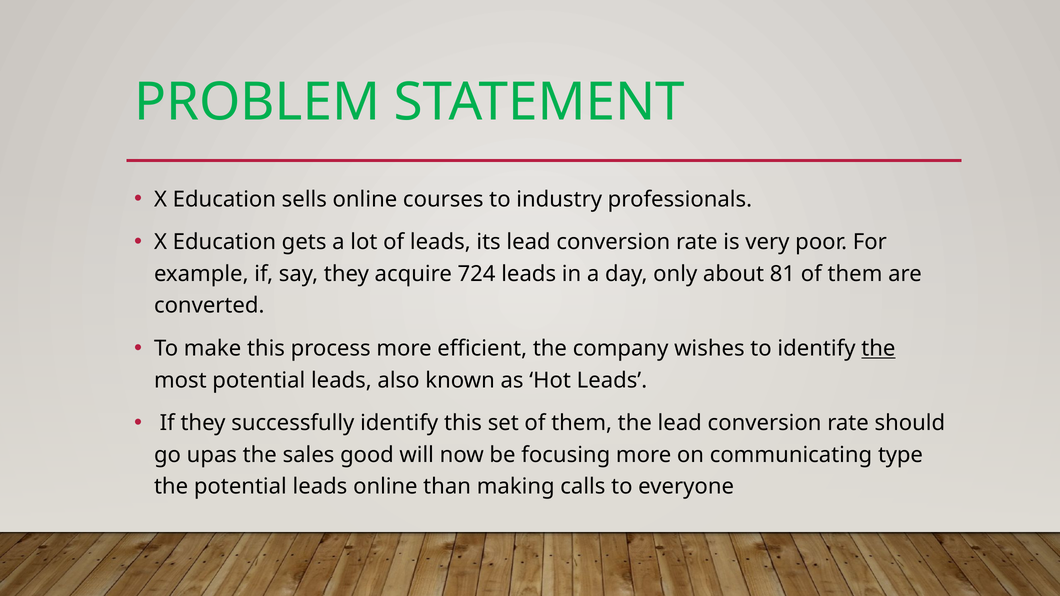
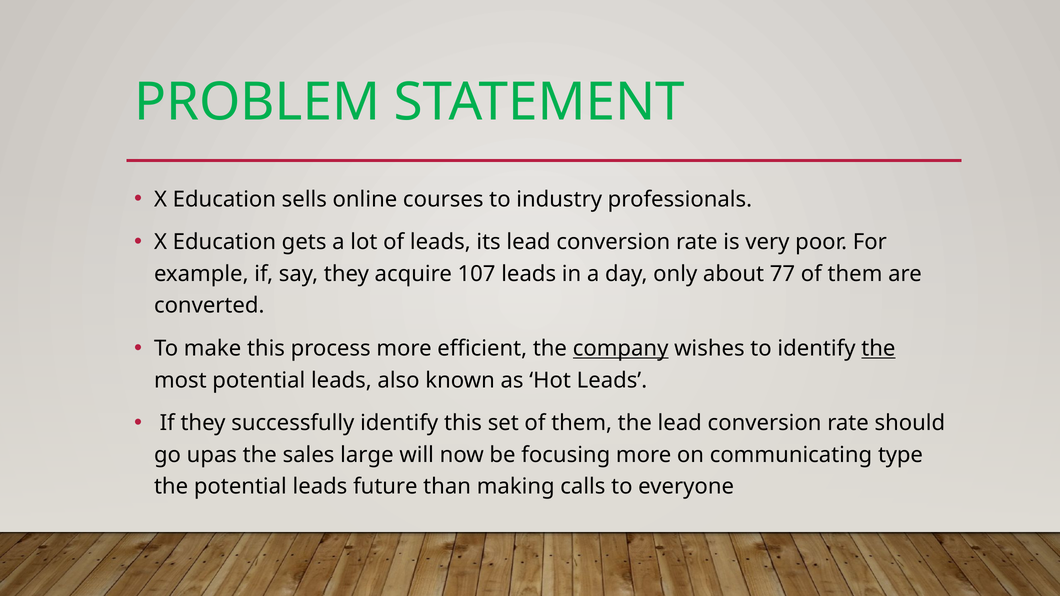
724: 724 -> 107
81: 81 -> 77
company underline: none -> present
good: good -> large
leads online: online -> future
